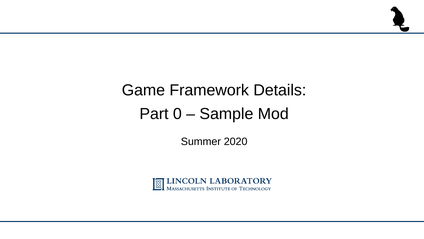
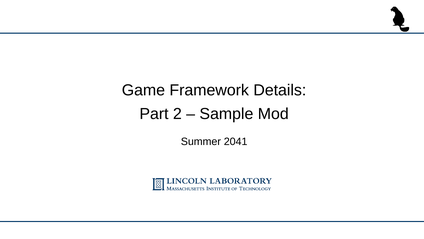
0: 0 -> 2
2020: 2020 -> 2041
